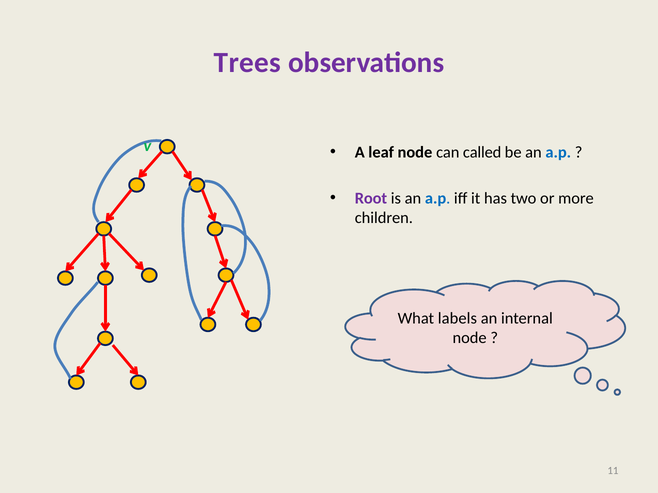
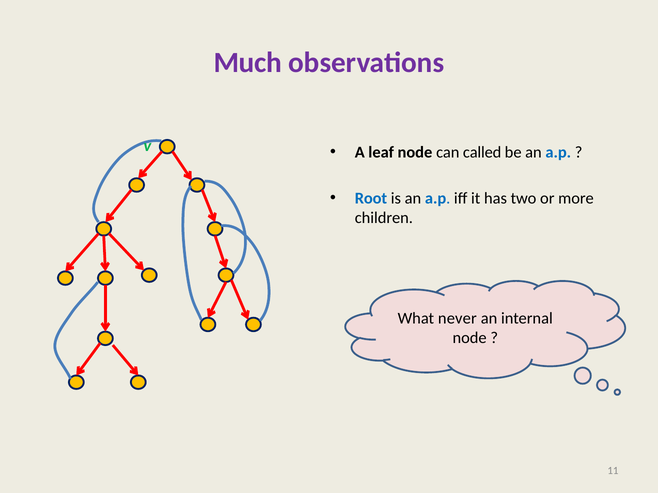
Trees: Trees -> Much
Root colour: purple -> blue
labels: labels -> never
